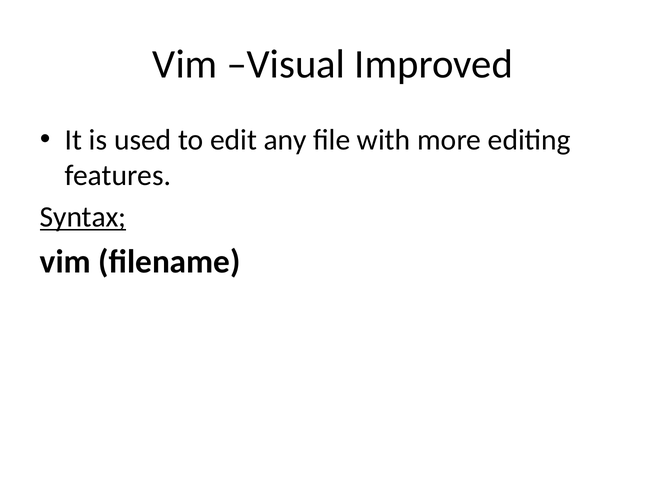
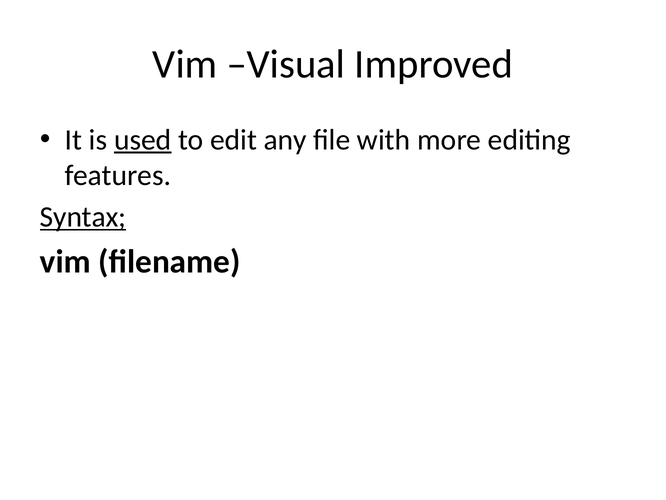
used underline: none -> present
